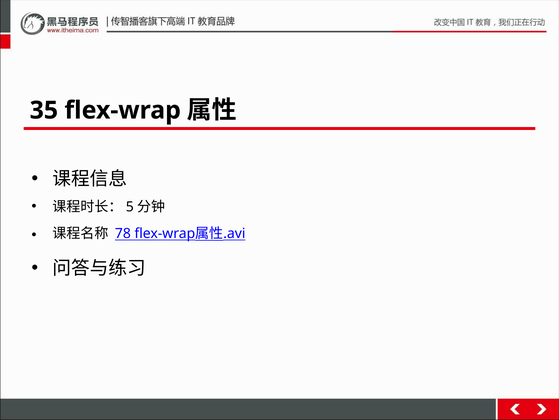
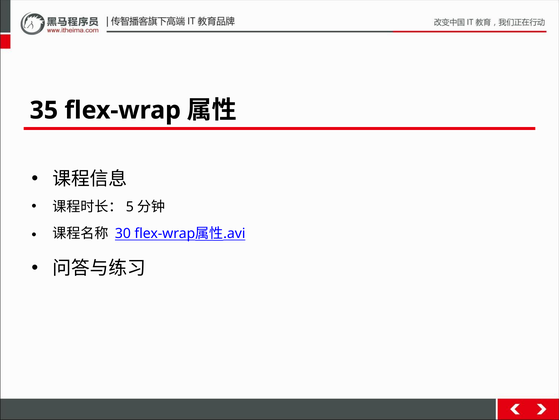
78: 78 -> 30
